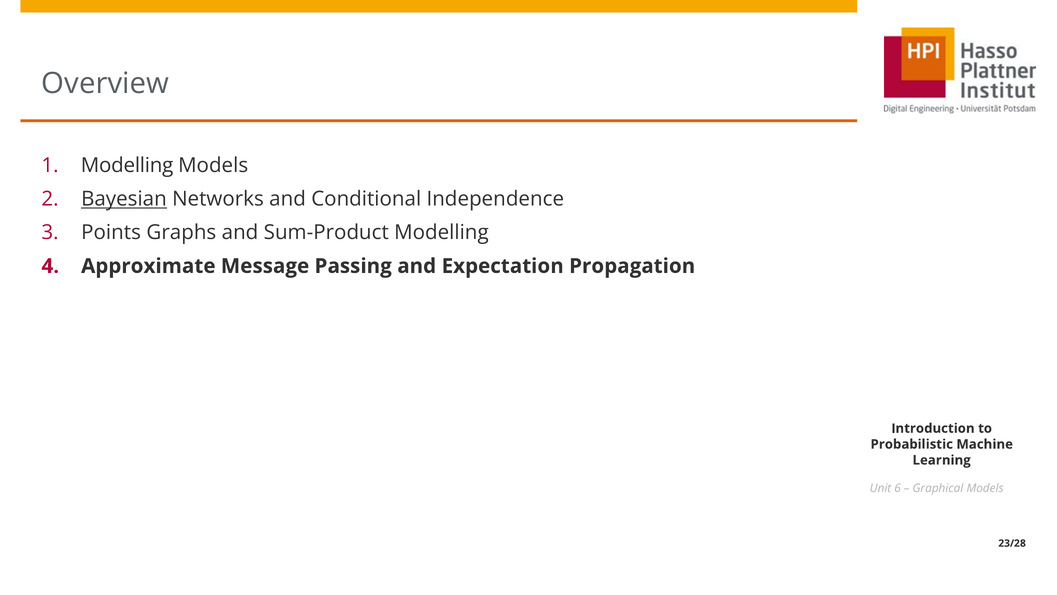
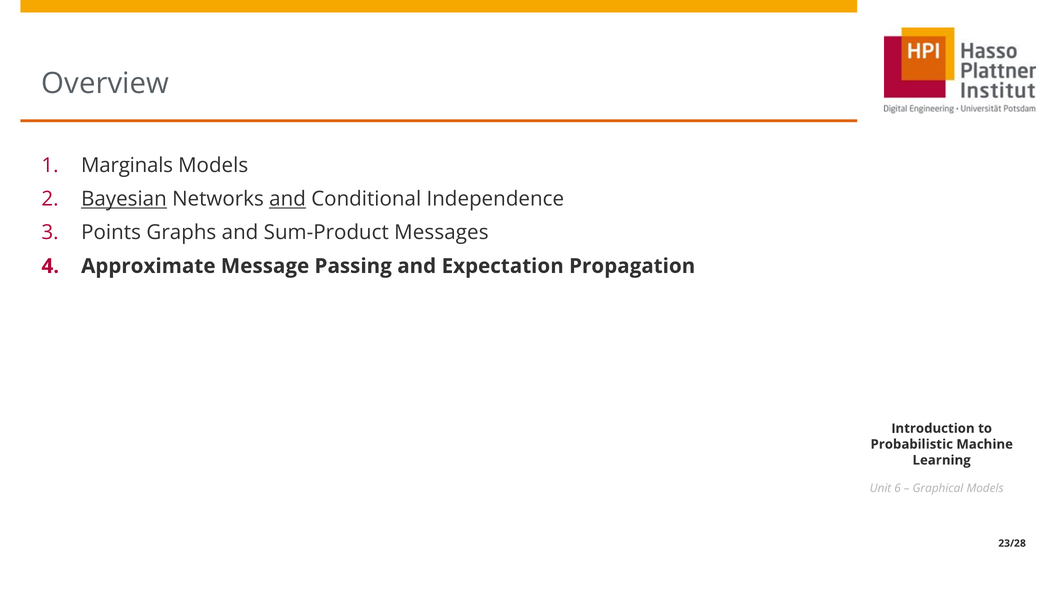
Modelling at (127, 165): Modelling -> Marginals
and at (288, 199) underline: none -> present
Sum-Product Modelling: Modelling -> Messages
